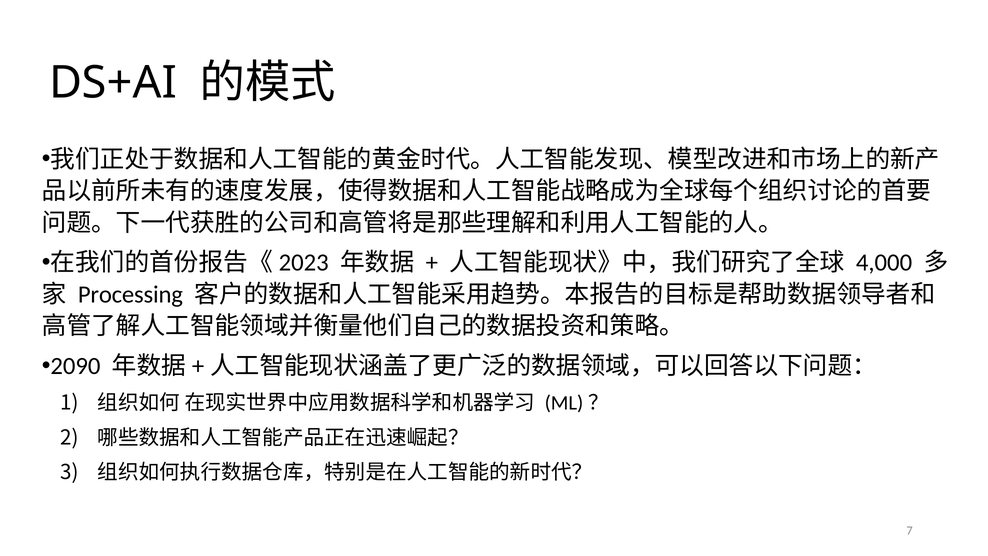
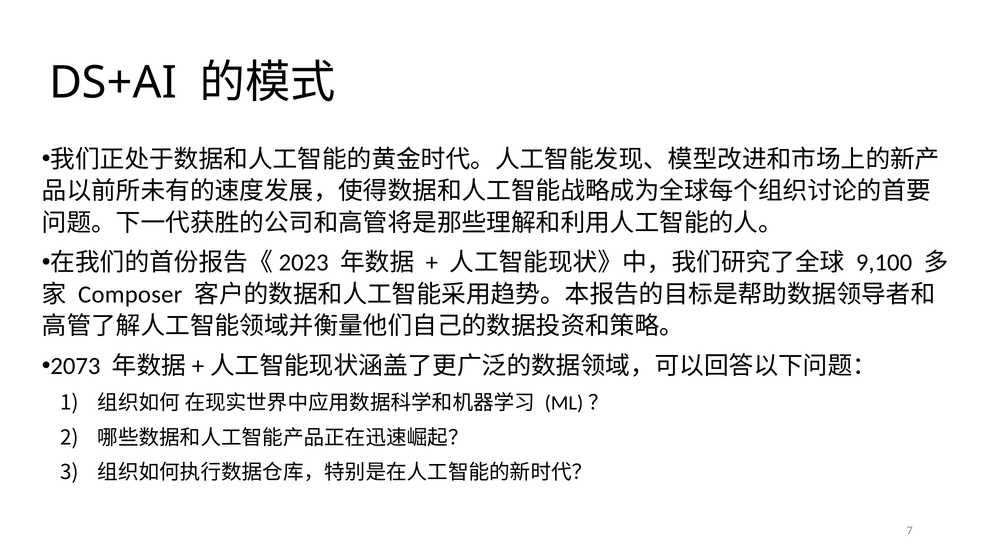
4,000: 4,000 -> 9,100
Processing: Processing -> Composer
2090: 2090 -> 2073
